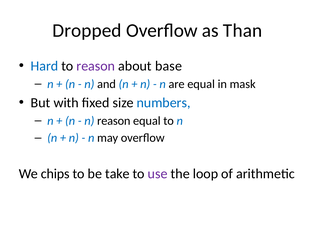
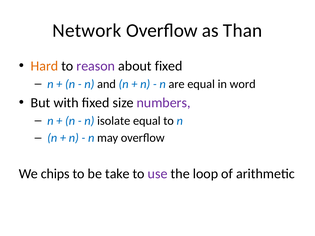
Dropped: Dropped -> Network
Hard colour: blue -> orange
about base: base -> fixed
mask: mask -> word
numbers colour: blue -> purple
n reason: reason -> isolate
